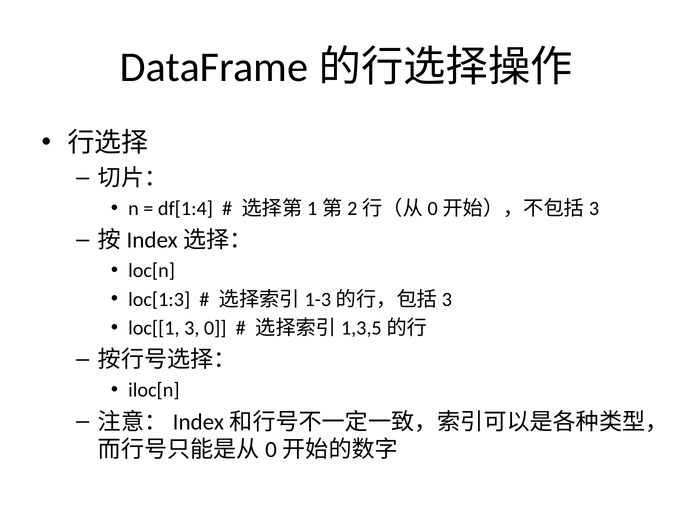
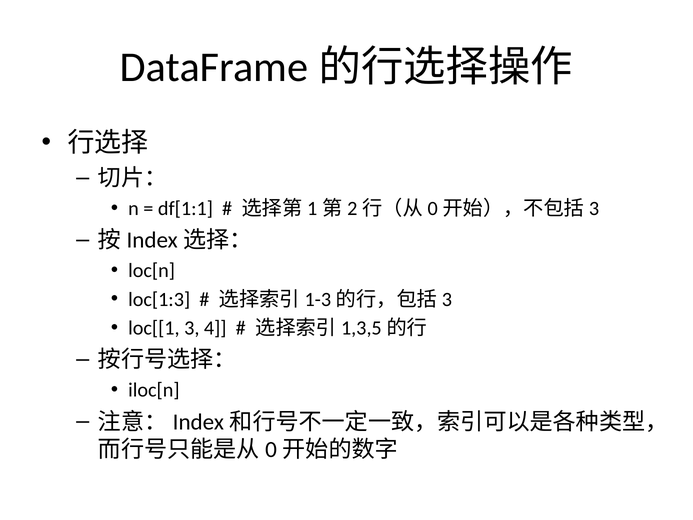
df[1:4: df[1:4 -> df[1:1
0: 0 -> 4
